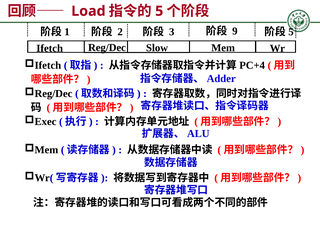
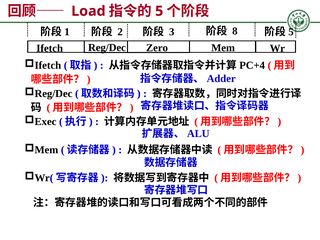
9: 9 -> 8
Slow: Slow -> Zero
